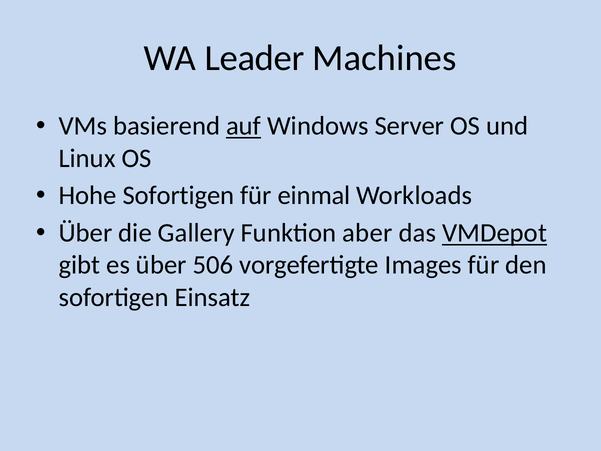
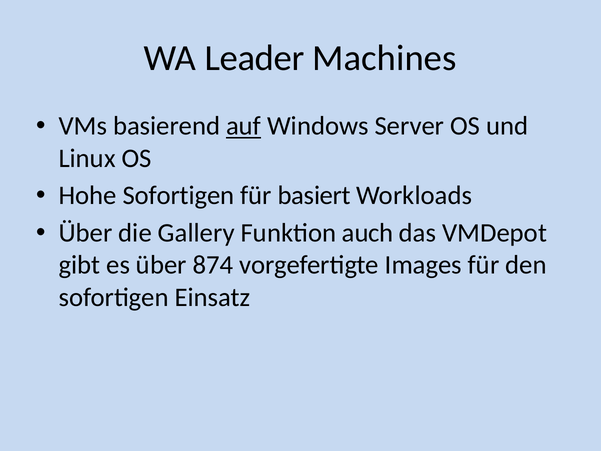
einmal: einmal -> basiert
aber: aber -> auch
VMDepot underline: present -> none
506: 506 -> 874
